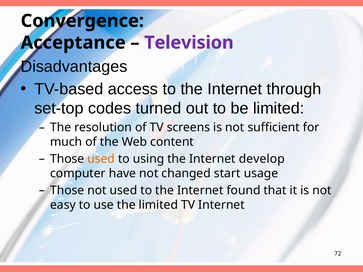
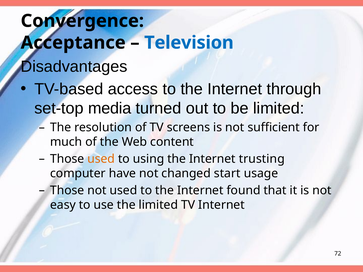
Television colour: purple -> blue
codes: codes -> media
develop: develop -> trusting
